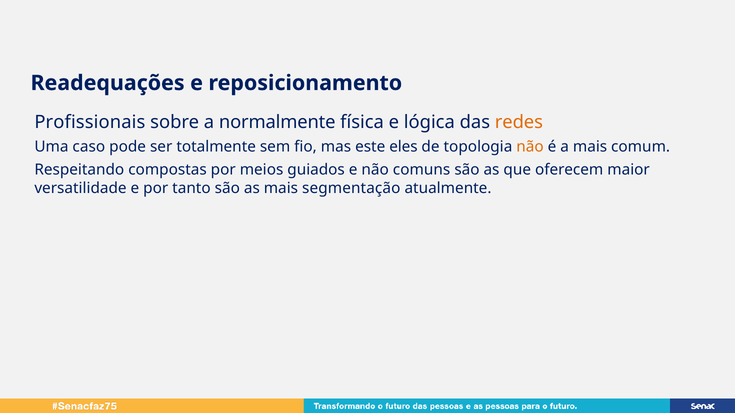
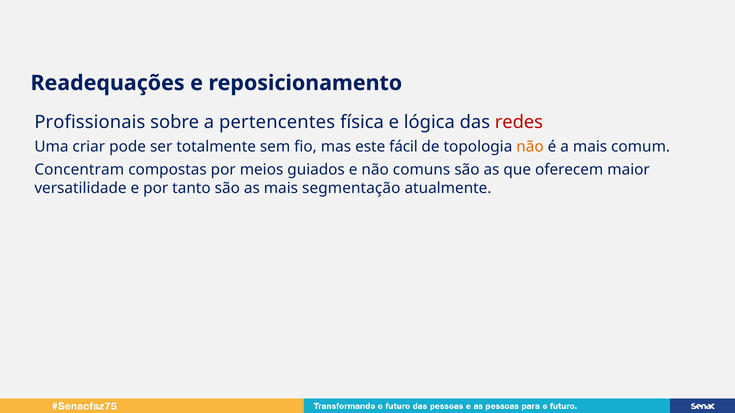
normalmente: normalmente -> pertencentes
redes colour: orange -> red
caso: caso -> criar
eles: eles -> fácil
Respeitando: Respeitando -> Concentram
